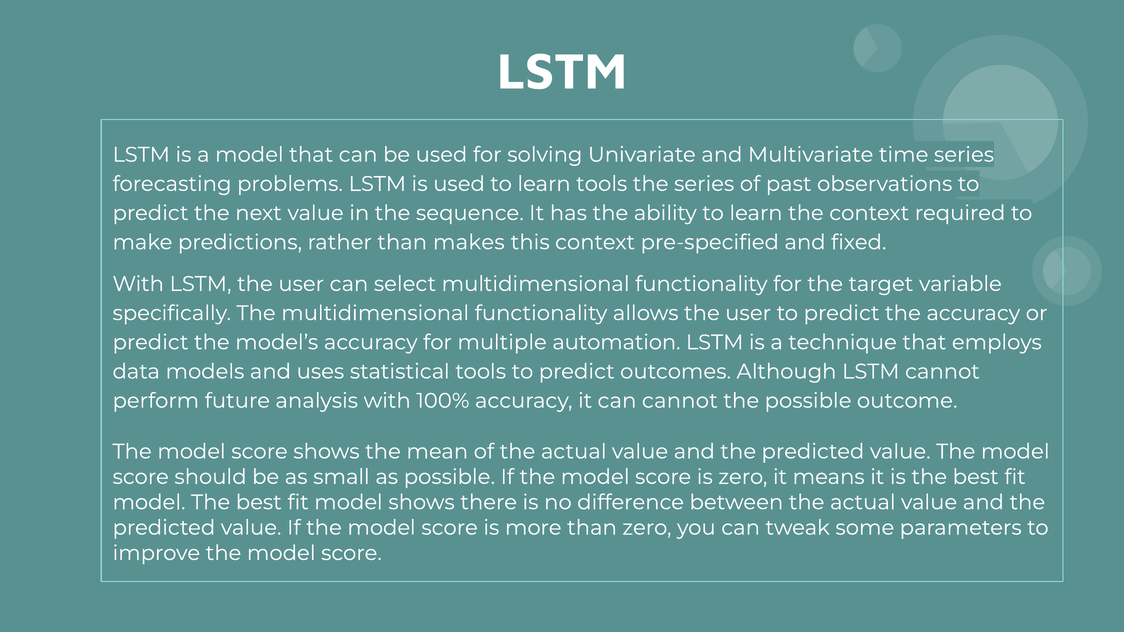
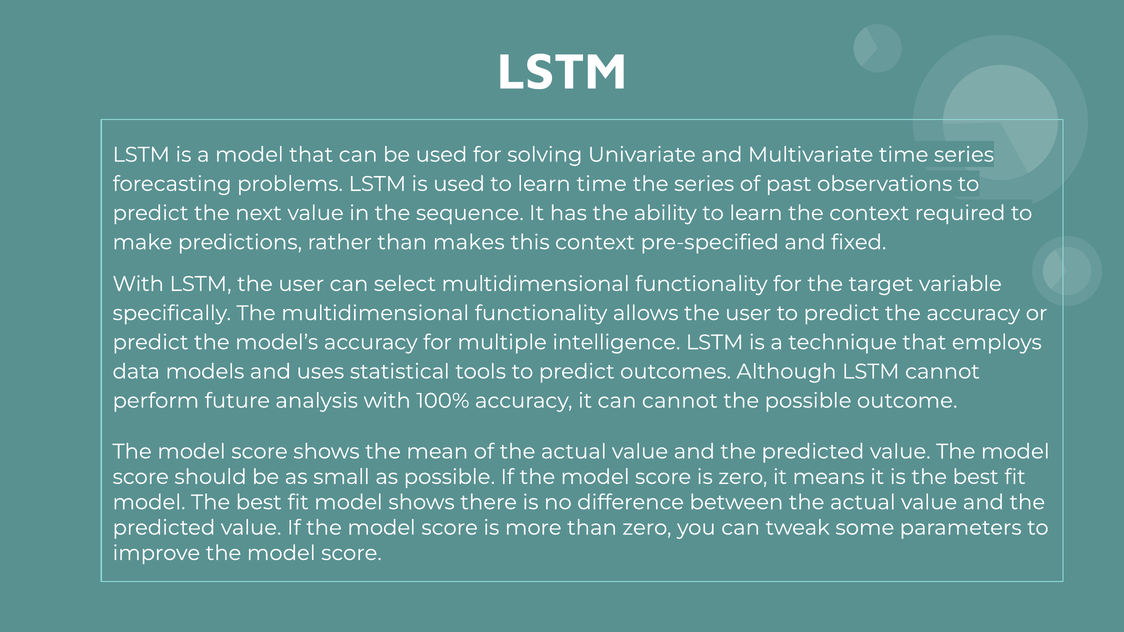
learn tools: tools -> time
automation: automation -> intelligence
